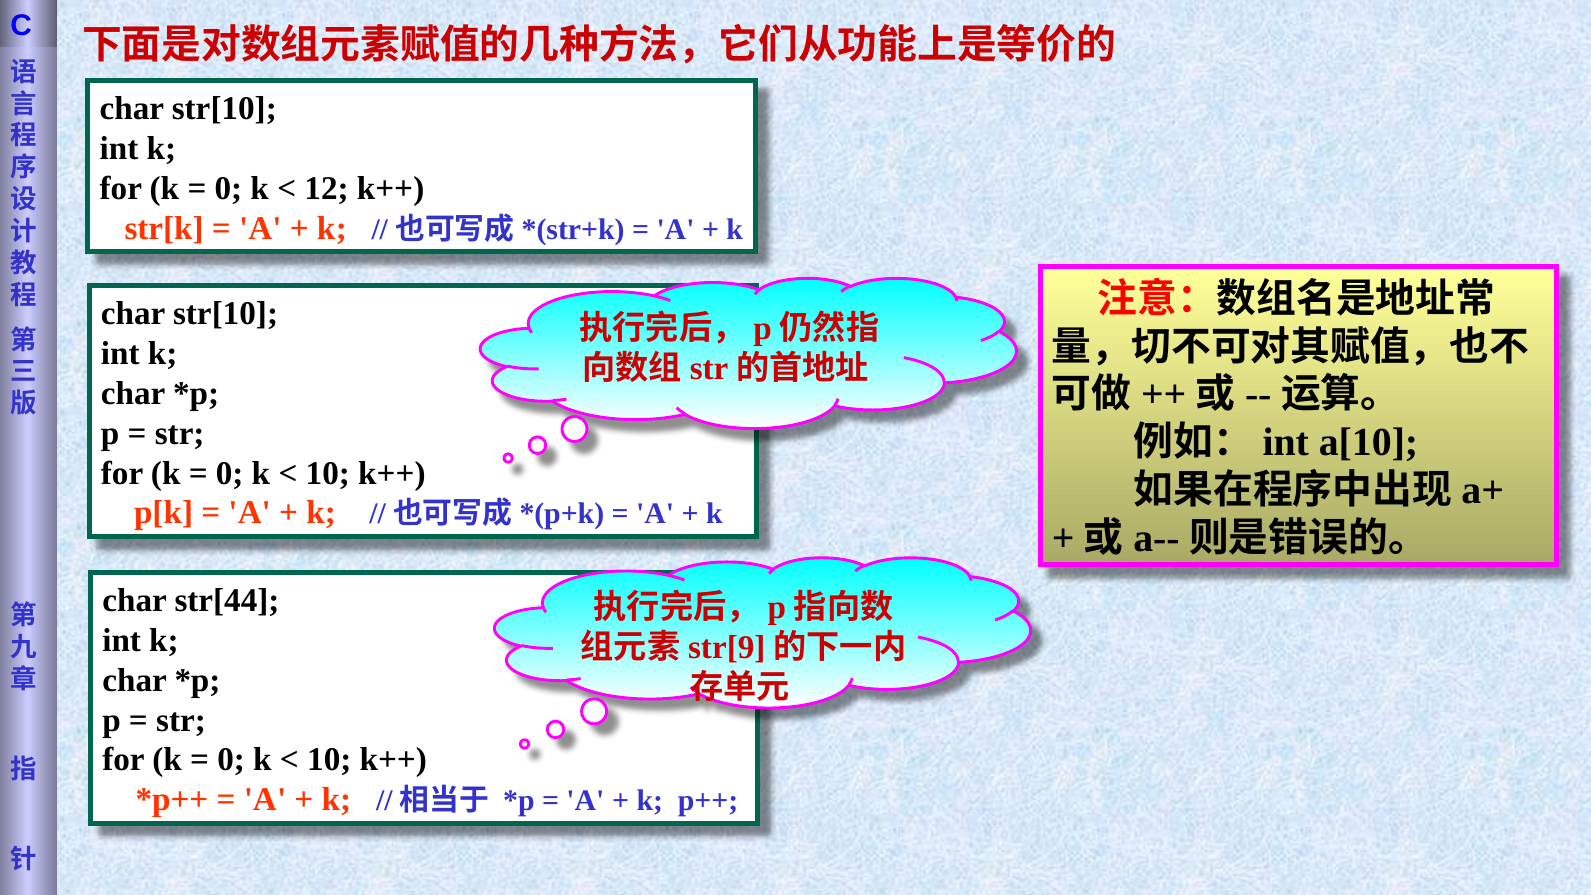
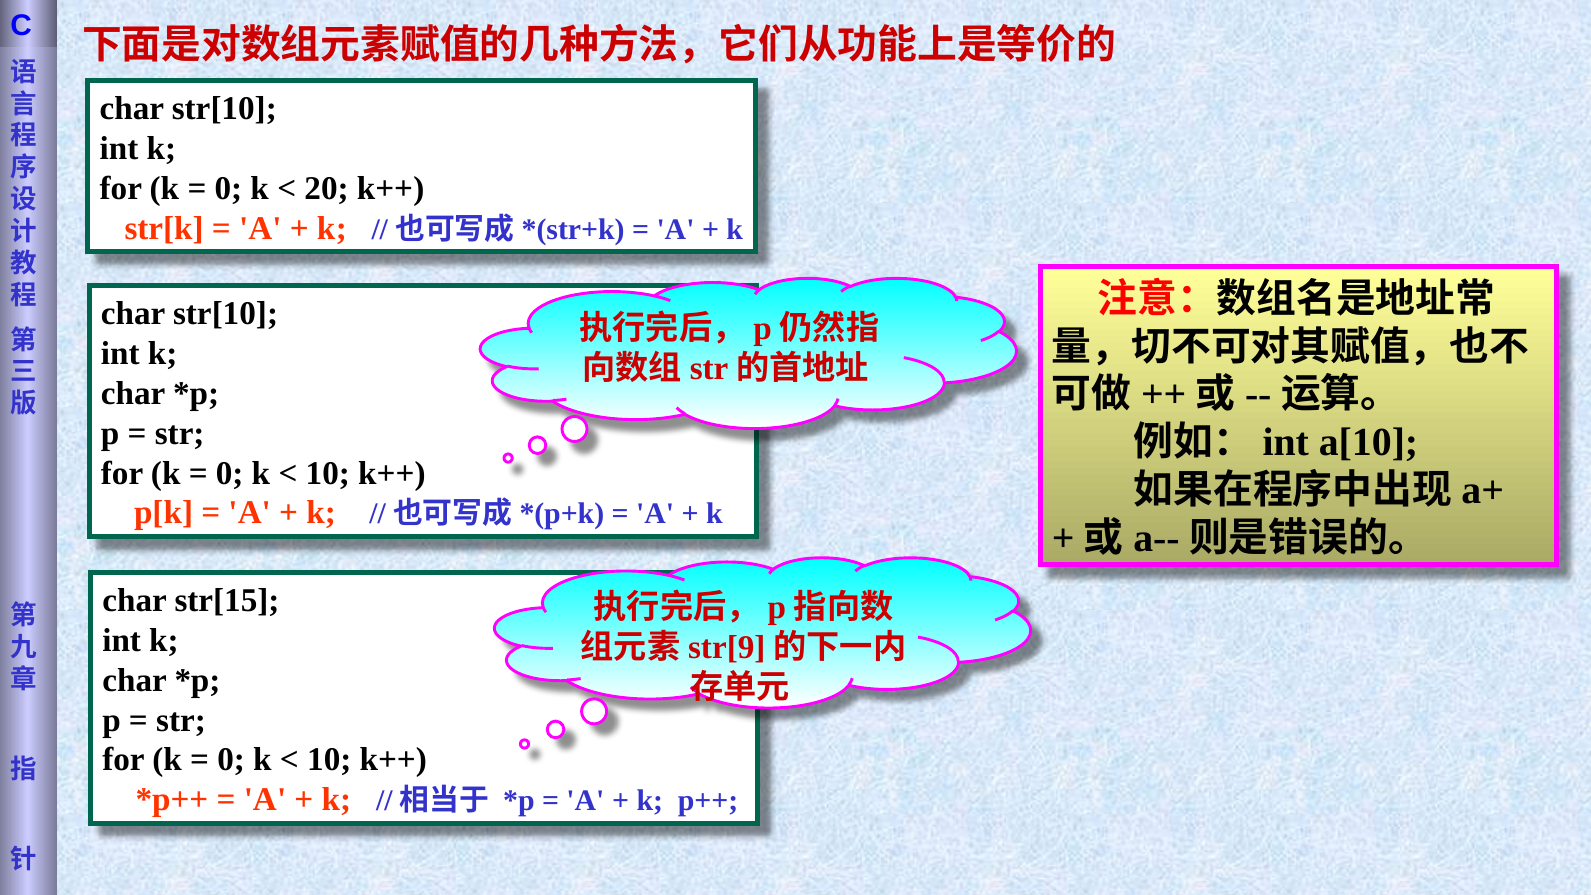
12: 12 -> 20
str[44: str[44 -> str[15
